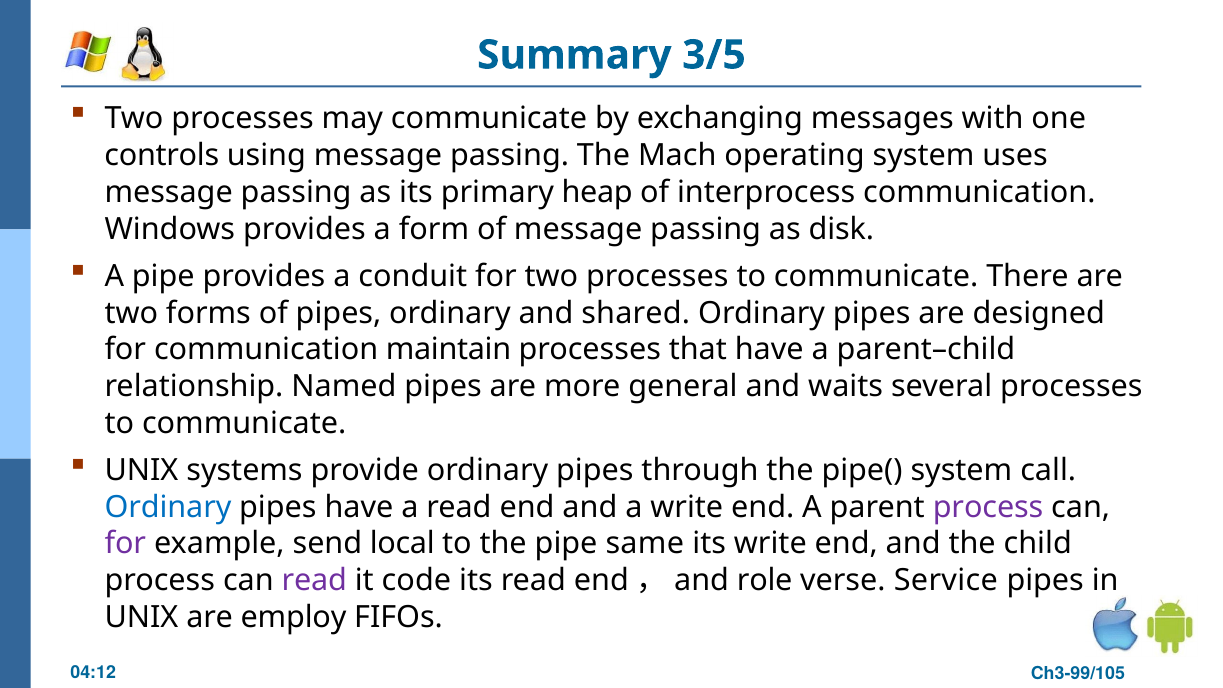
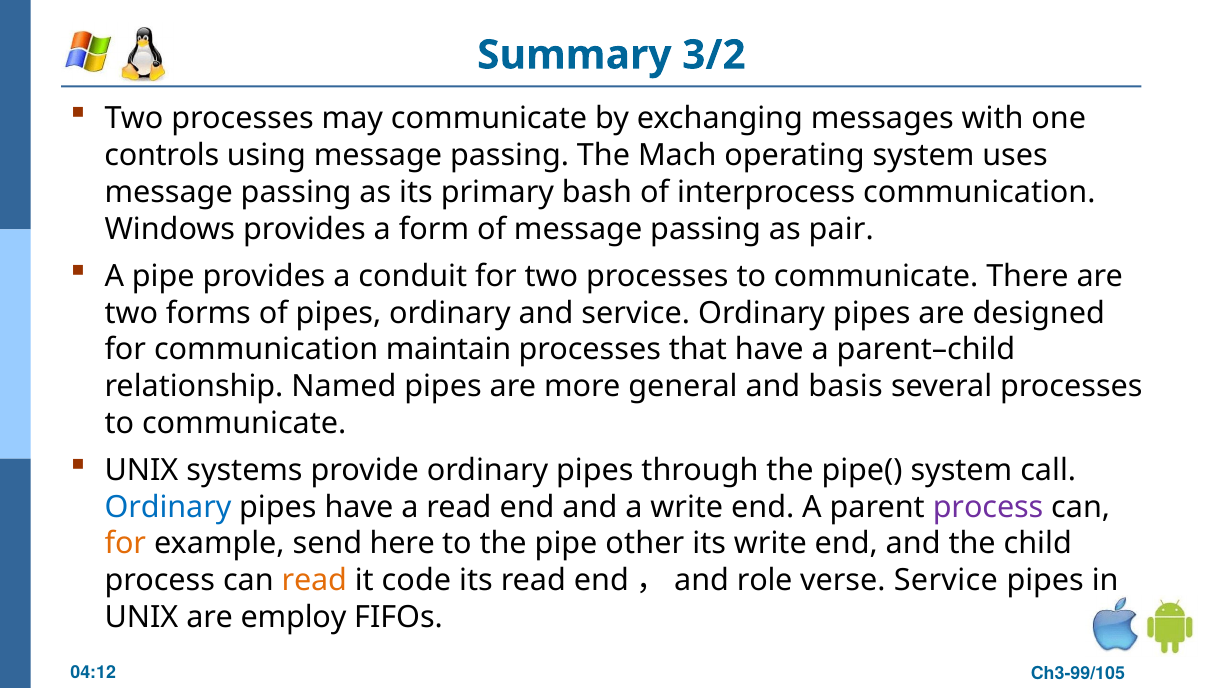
3/5: 3/5 -> 3/2
heap: heap -> bash
disk: disk -> pair
and shared: shared -> service
waits: waits -> basis
for at (125, 544) colour: purple -> orange
local: local -> here
same: same -> other
read at (314, 580) colour: purple -> orange
